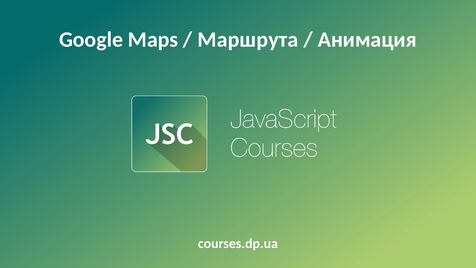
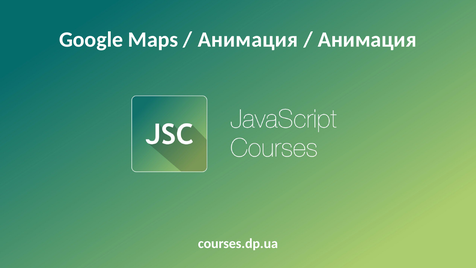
Маршрута at (248, 40): Маршрута -> Анимация
